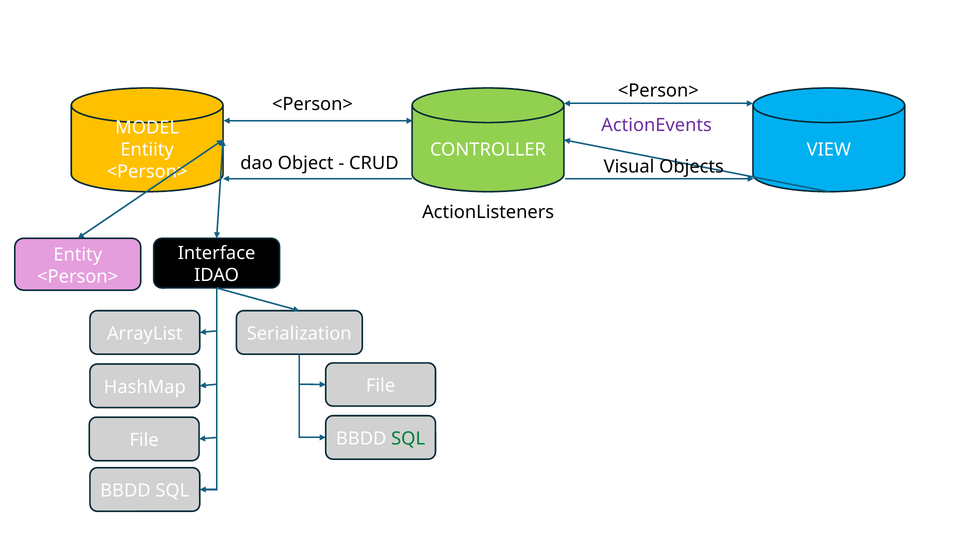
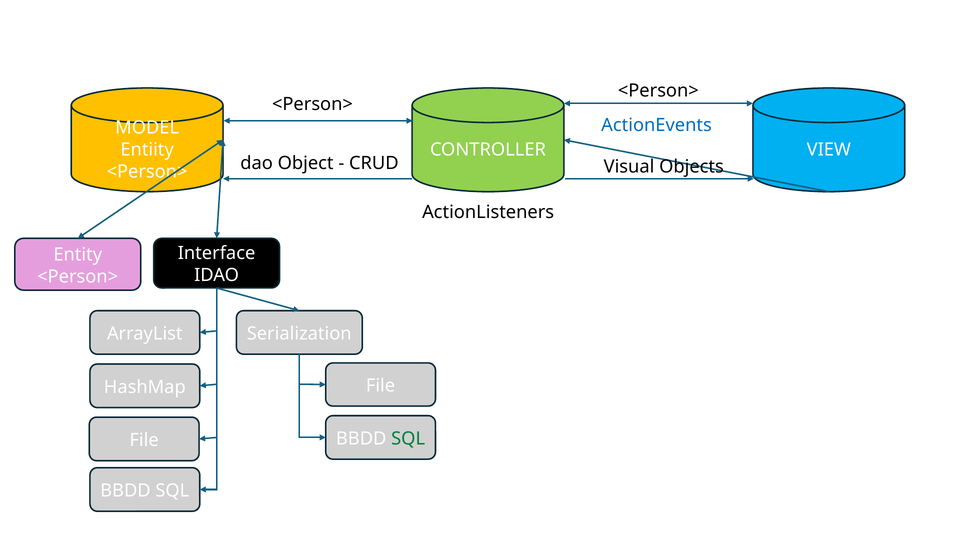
ActionEvents colour: purple -> blue
